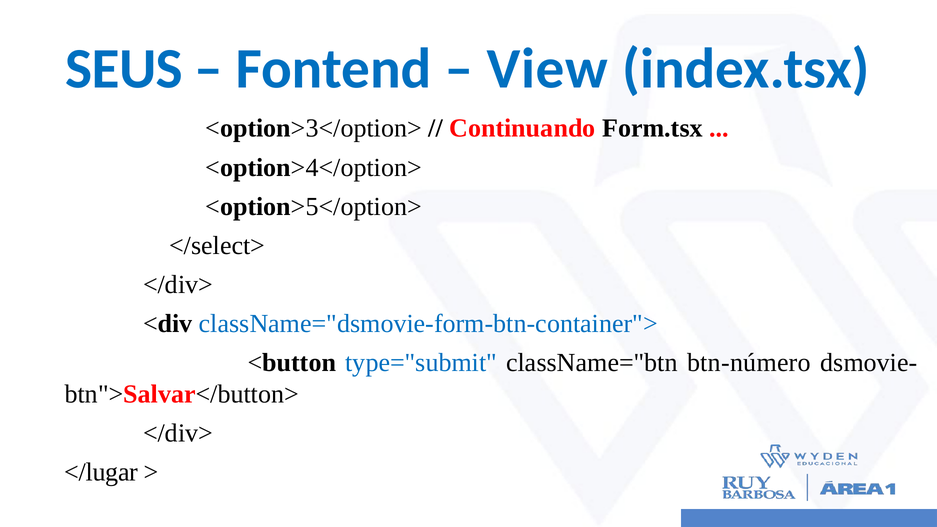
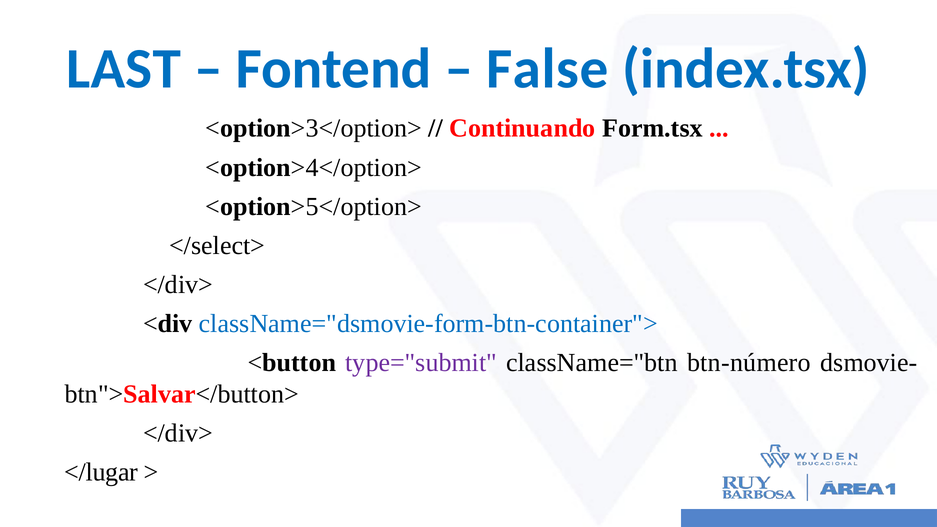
SEUS: SEUS -> LAST
View: View -> False
type="submit colour: blue -> purple
